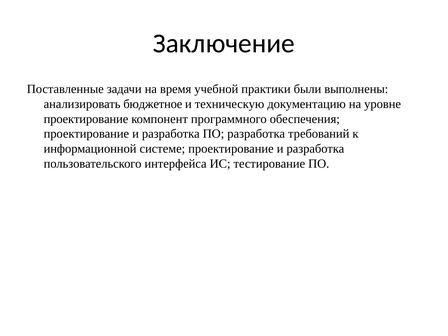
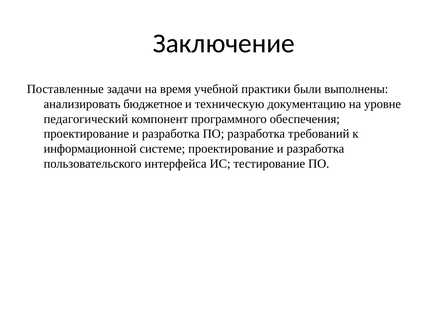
проектирование at (86, 119): проектирование -> педагогический
